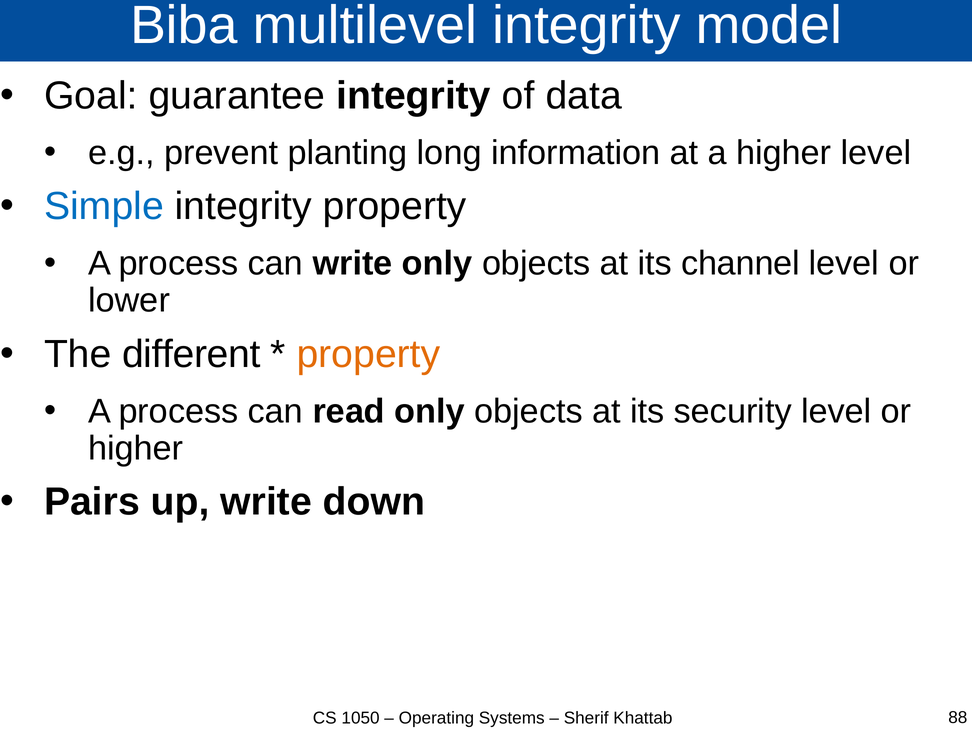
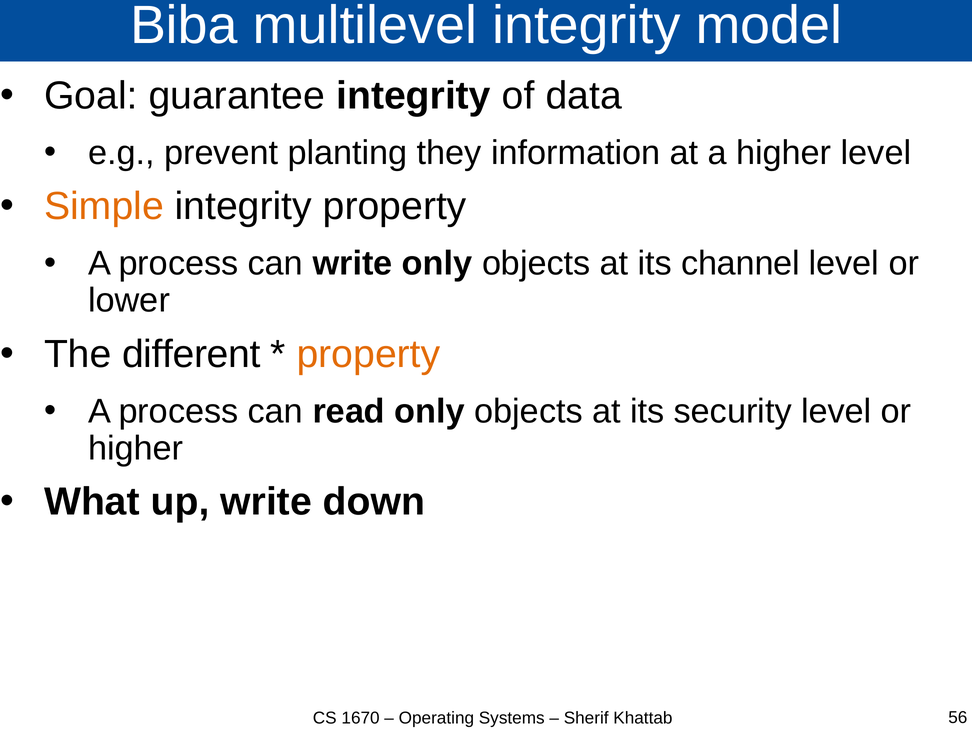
long: long -> they
Simple colour: blue -> orange
Pairs: Pairs -> What
1050: 1050 -> 1670
88: 88 -> 56
